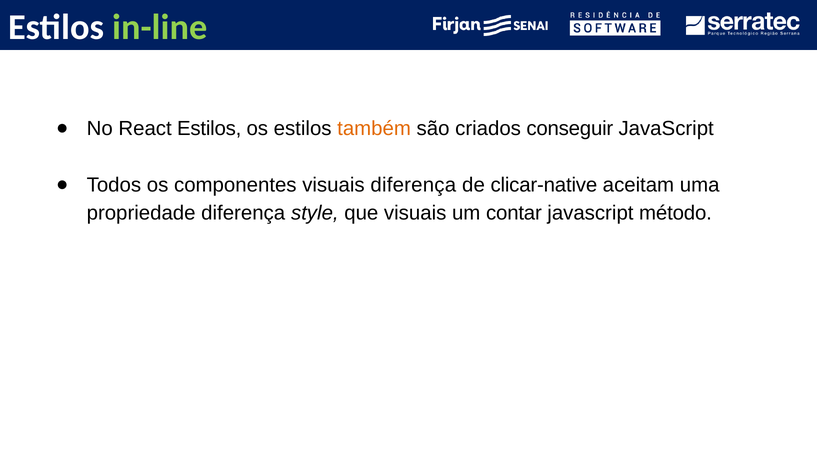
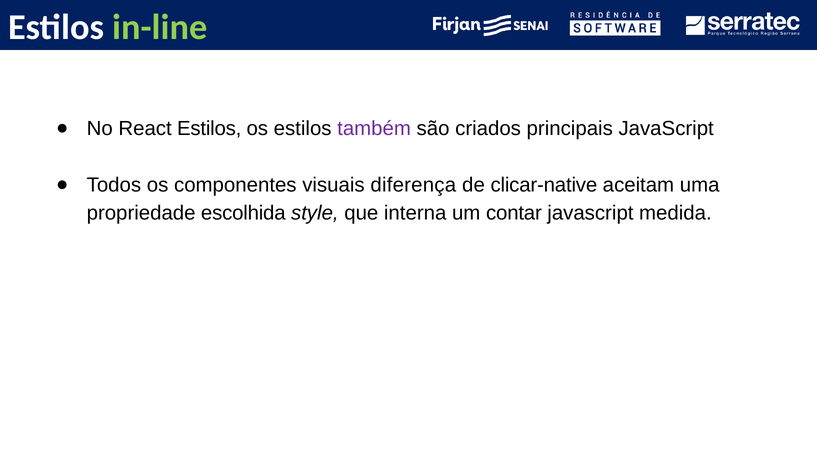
também colour: orange -> purple
conseguir: conseguir -> principais
propriedade diferença: diferença -> escolhida
que visuais: visuais -> interna
método: método -> medida
